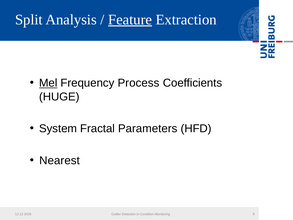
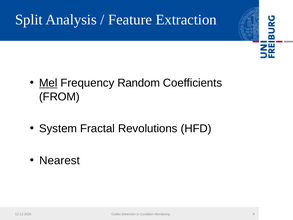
Feature underline: present -> none
Process: Process -> Random
HUGE: HUGE -> FROM
Parameters: Parameters -> Revolutions
